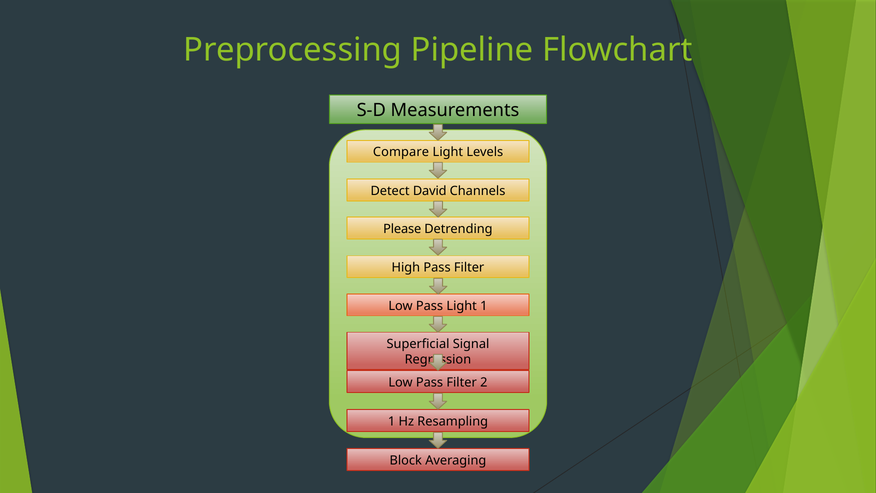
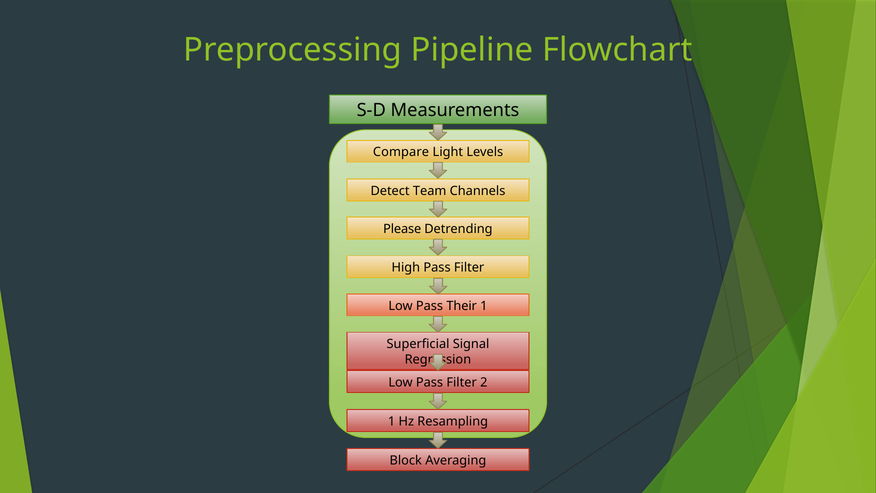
David: David -> Team
Pass Light: Light -> Their
